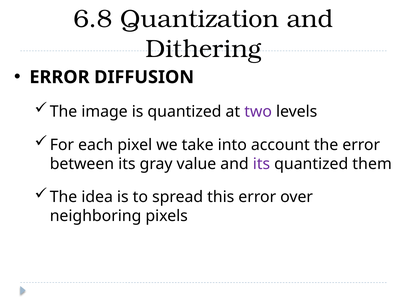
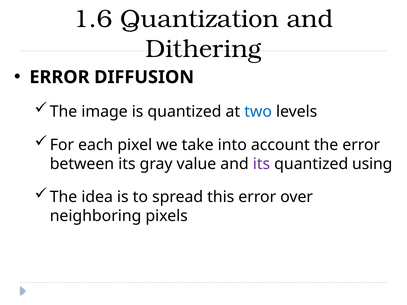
6.8: 6.8 -> 1.6
two colour: purple -> blue
them: them -> using
